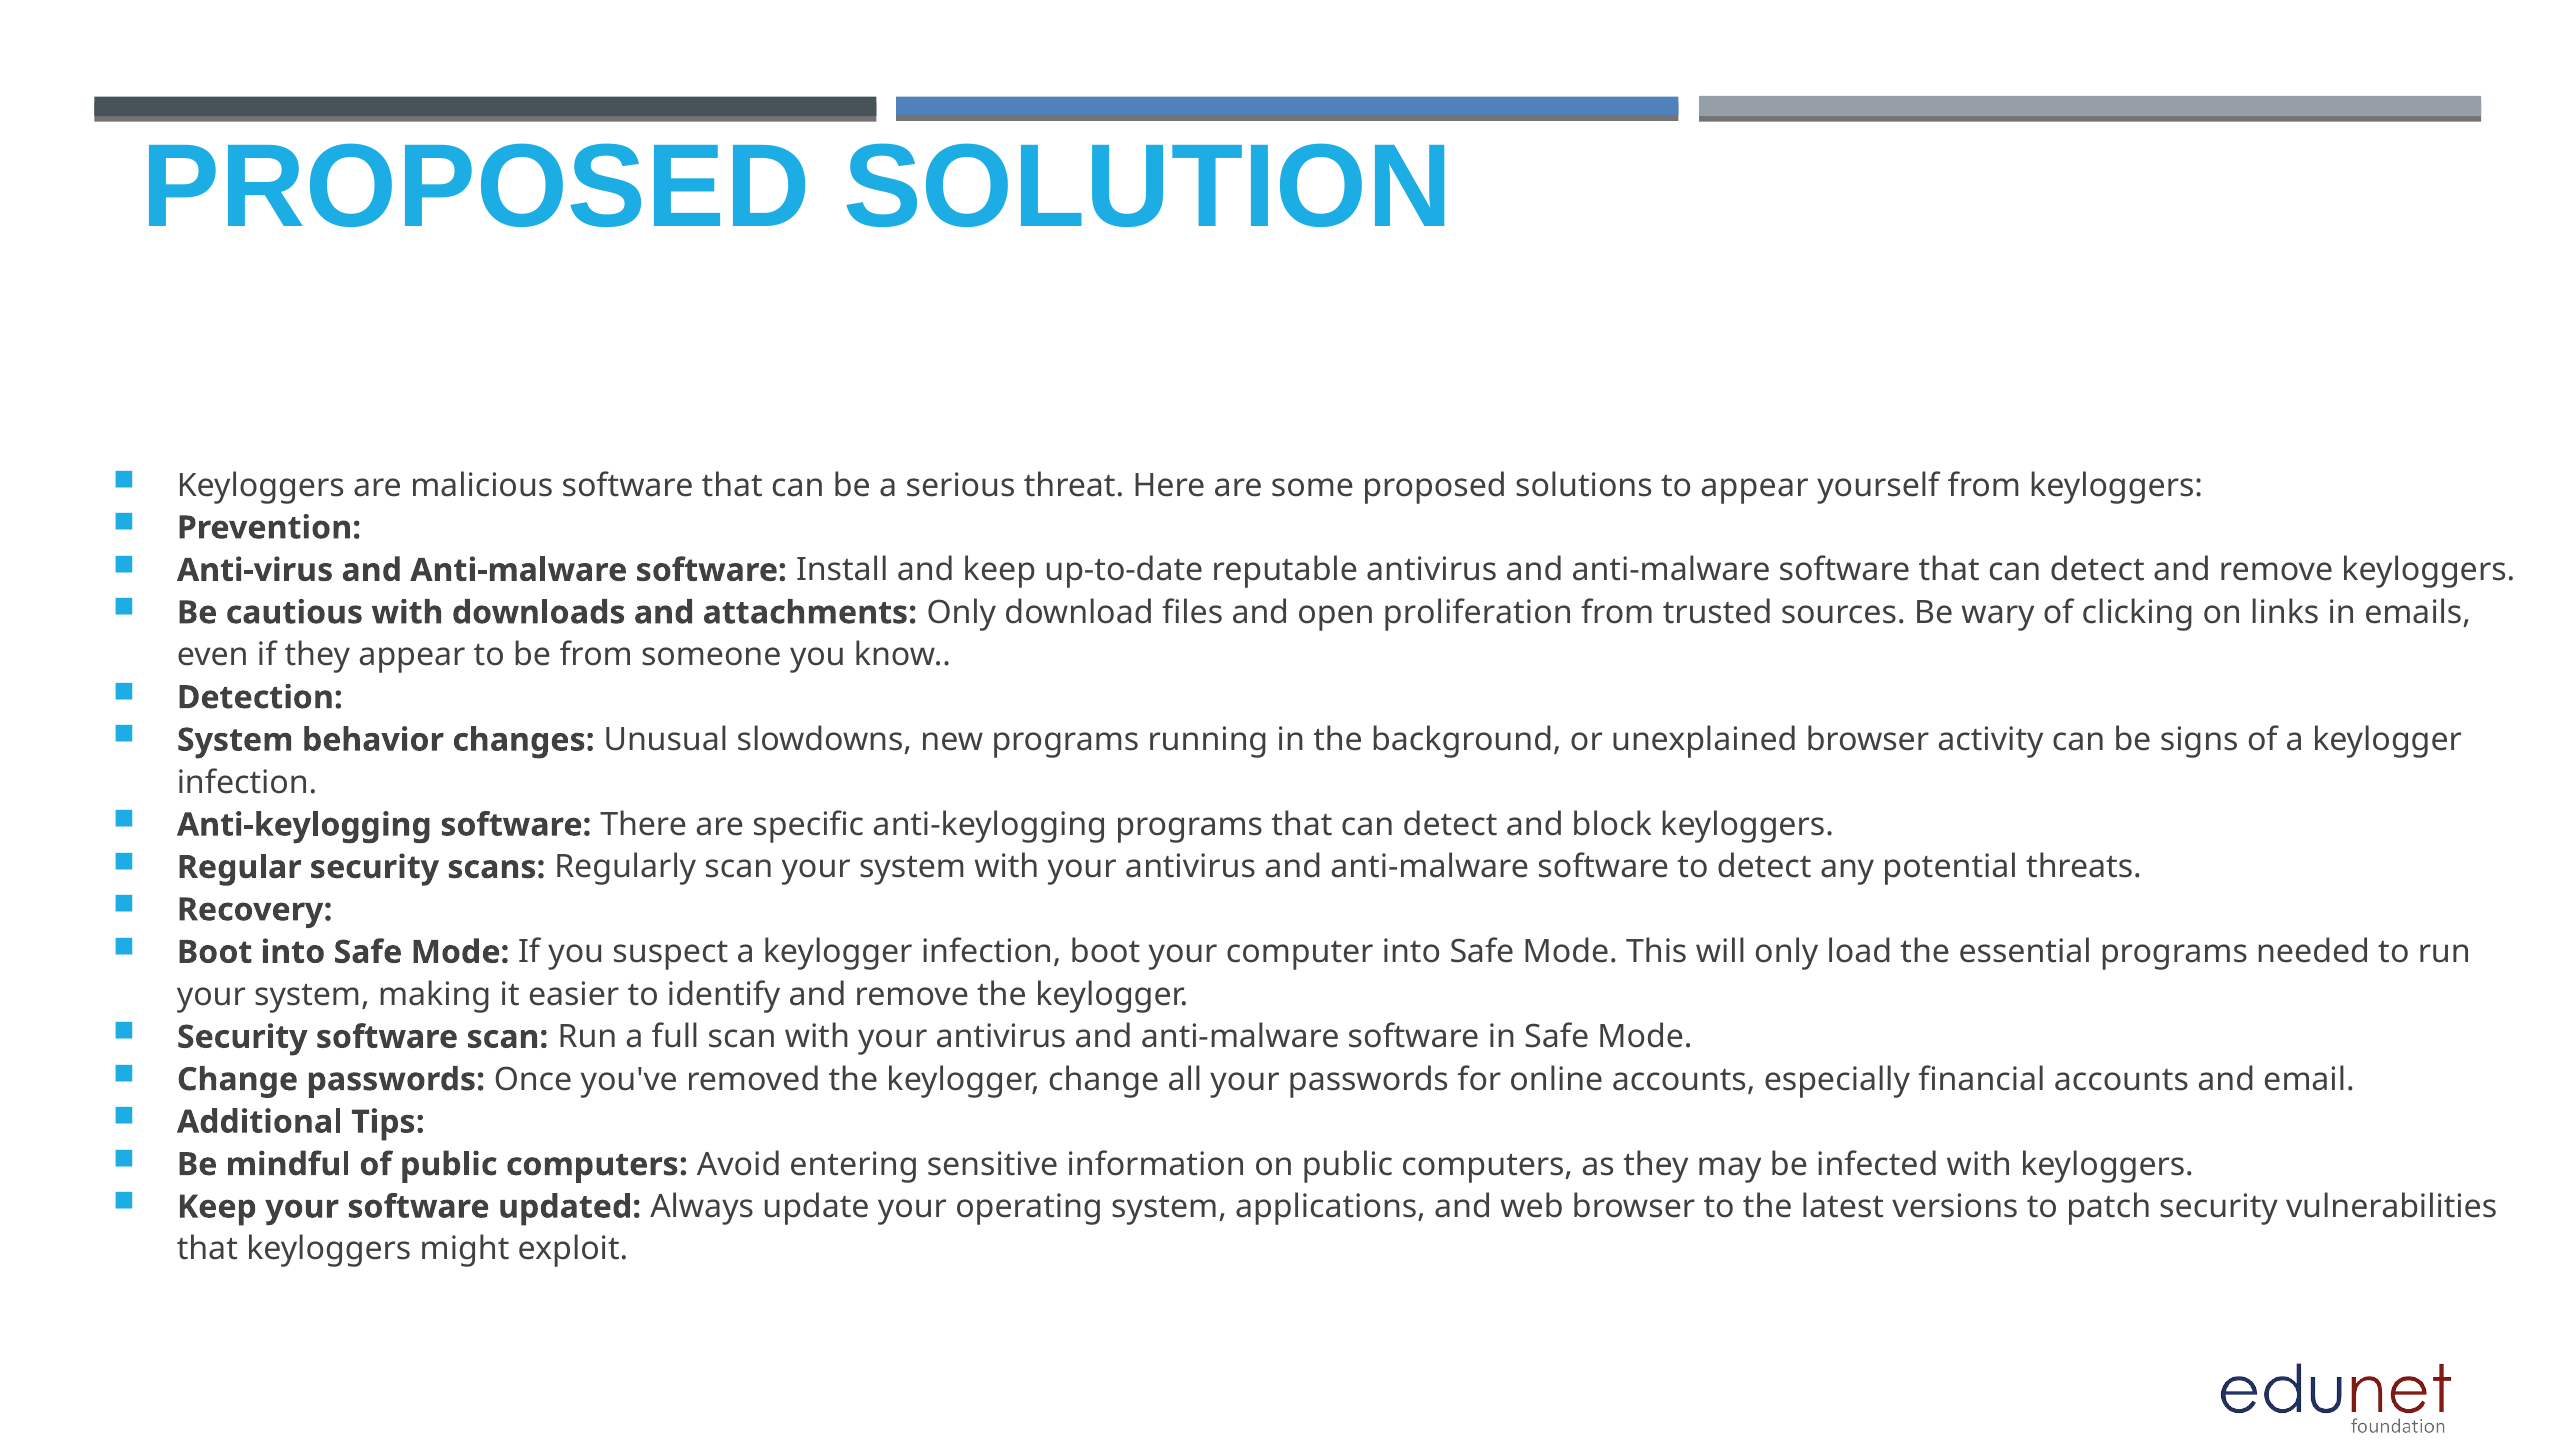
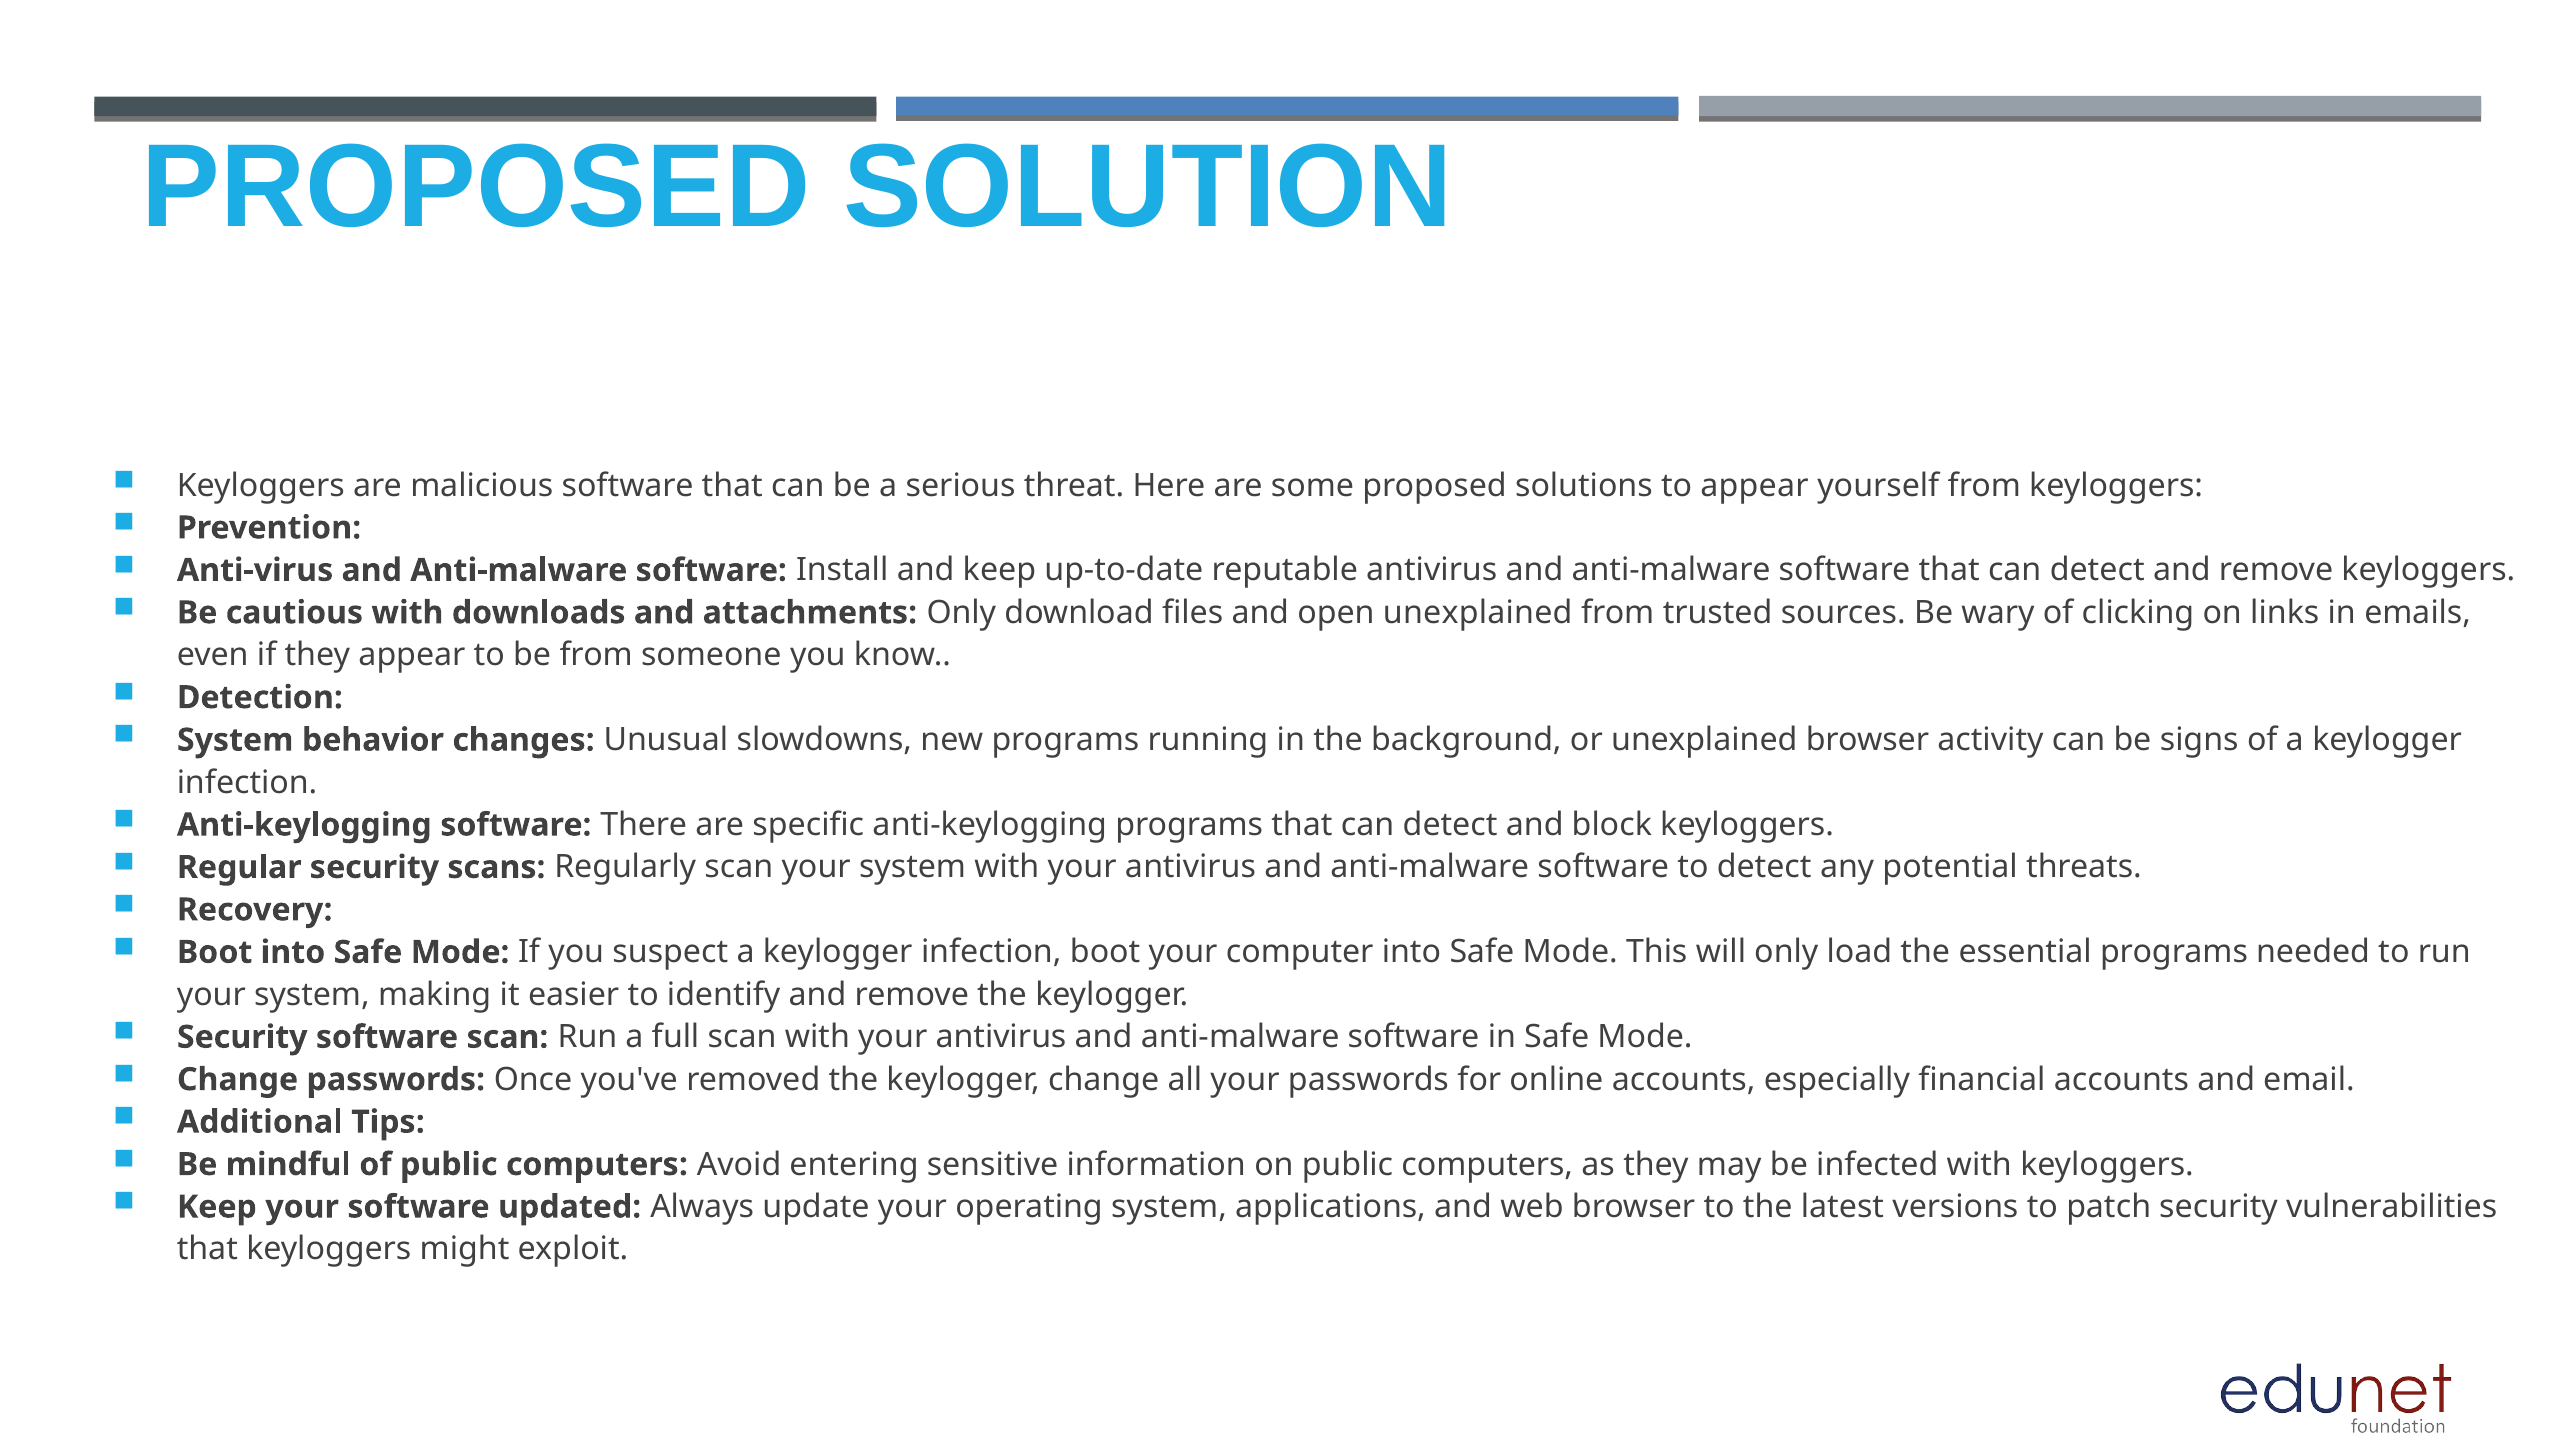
open proliferation: proliferation -> unexplained
